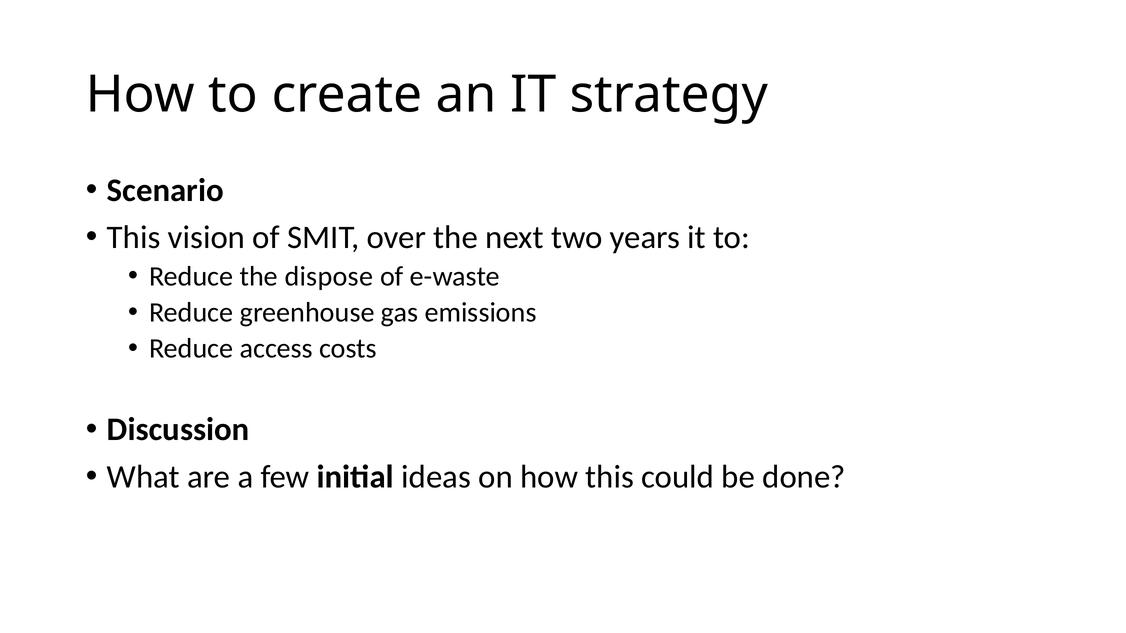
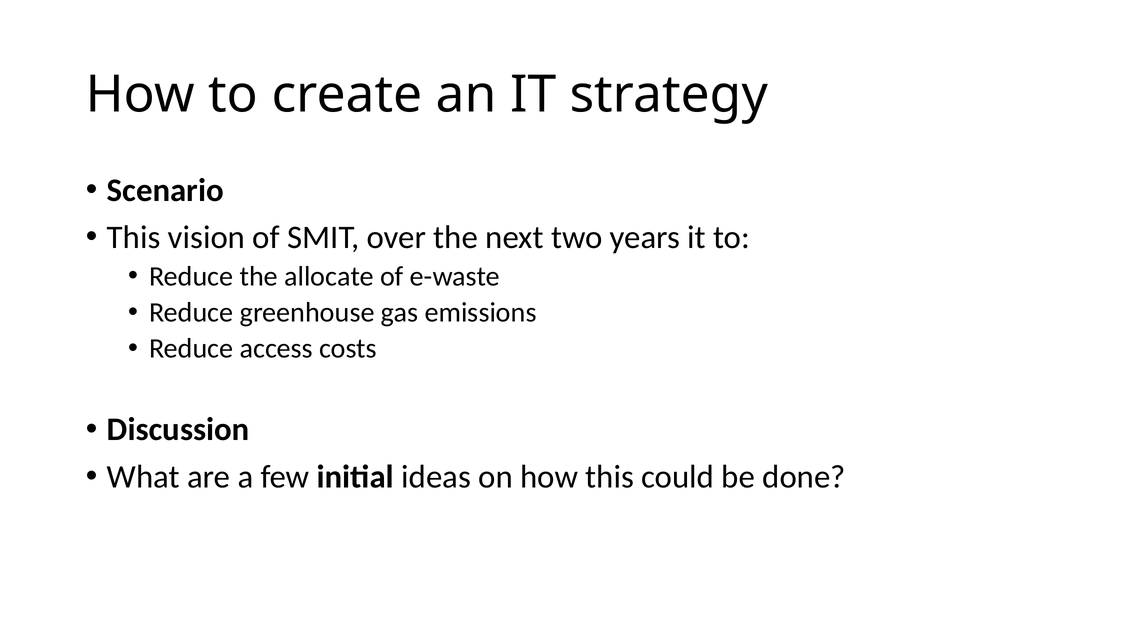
dispose: dispose -> allocate
